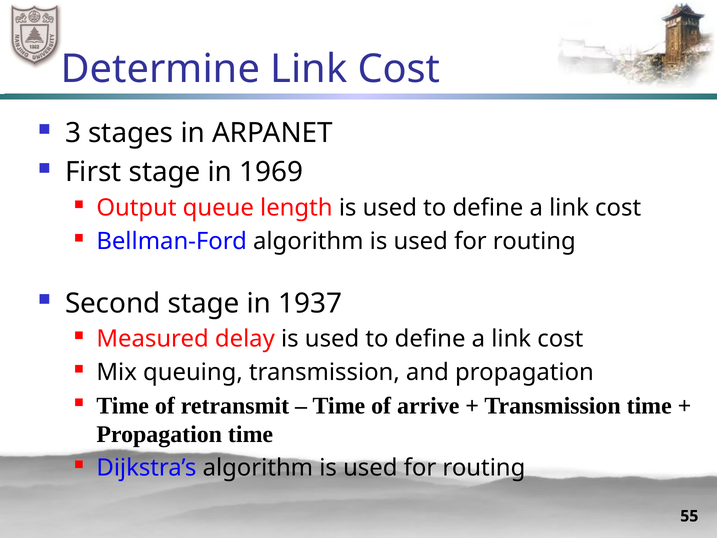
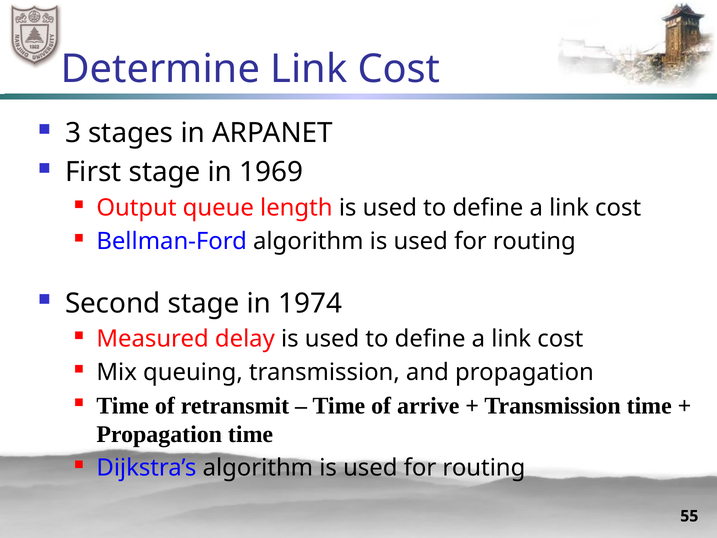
1937: 1937 -> 1974
